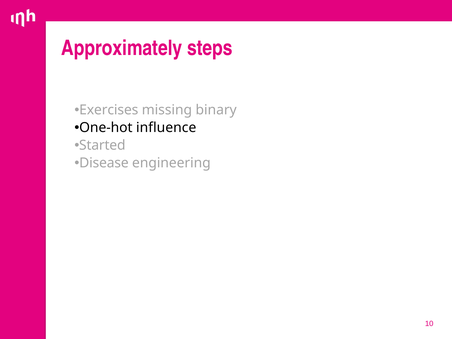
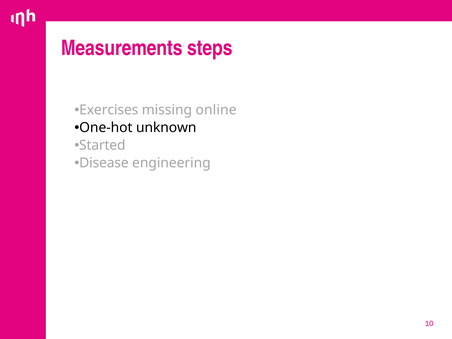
Approximately: Approximately -> Measurements
binary: binary -> online
influence: influence -> unknown
